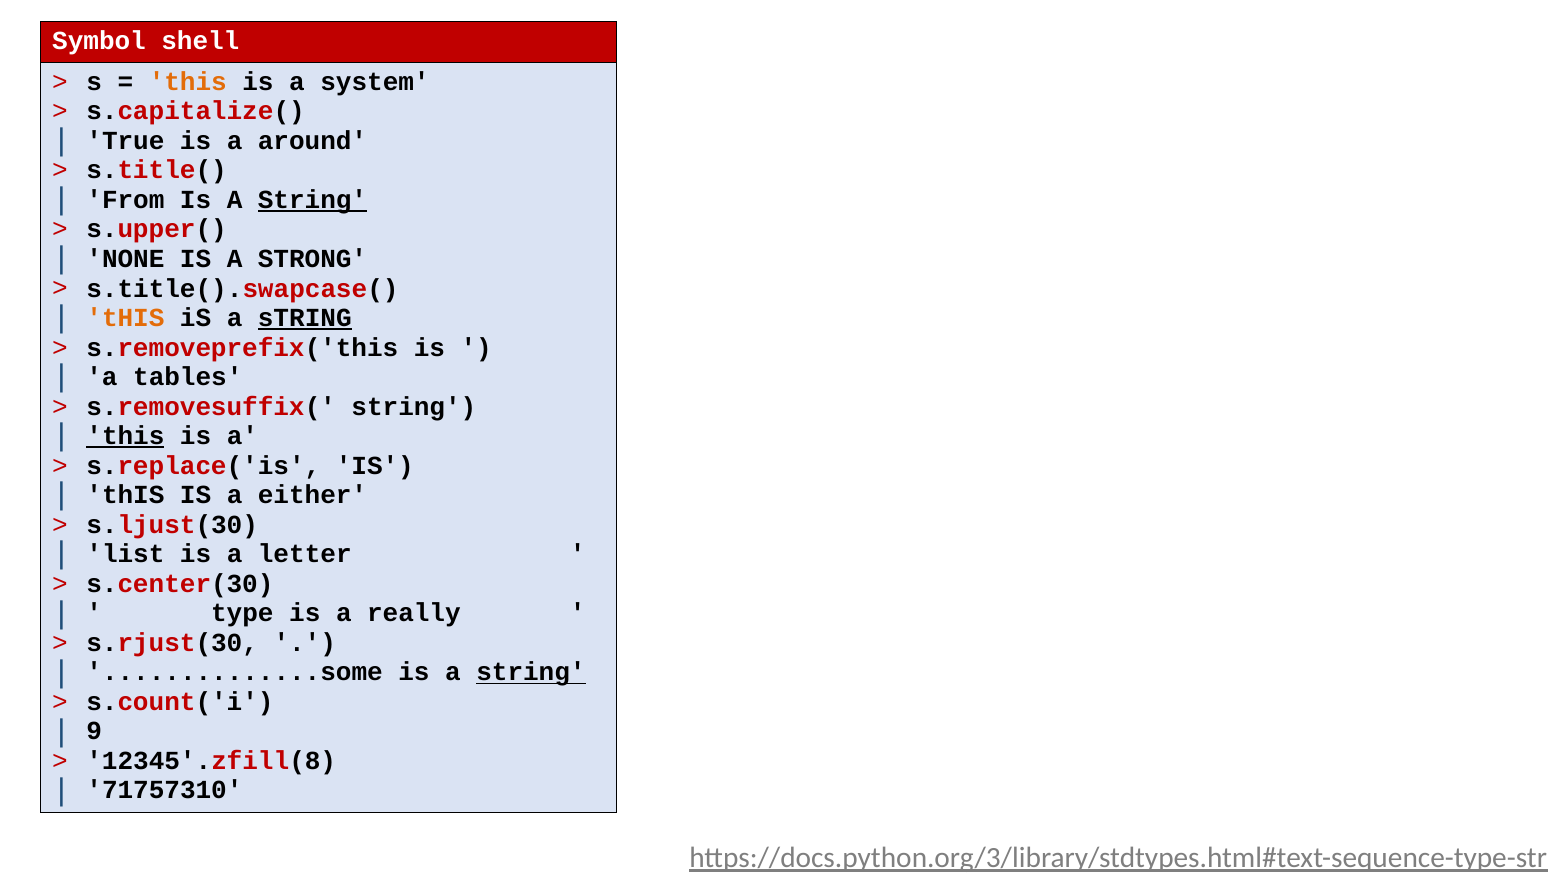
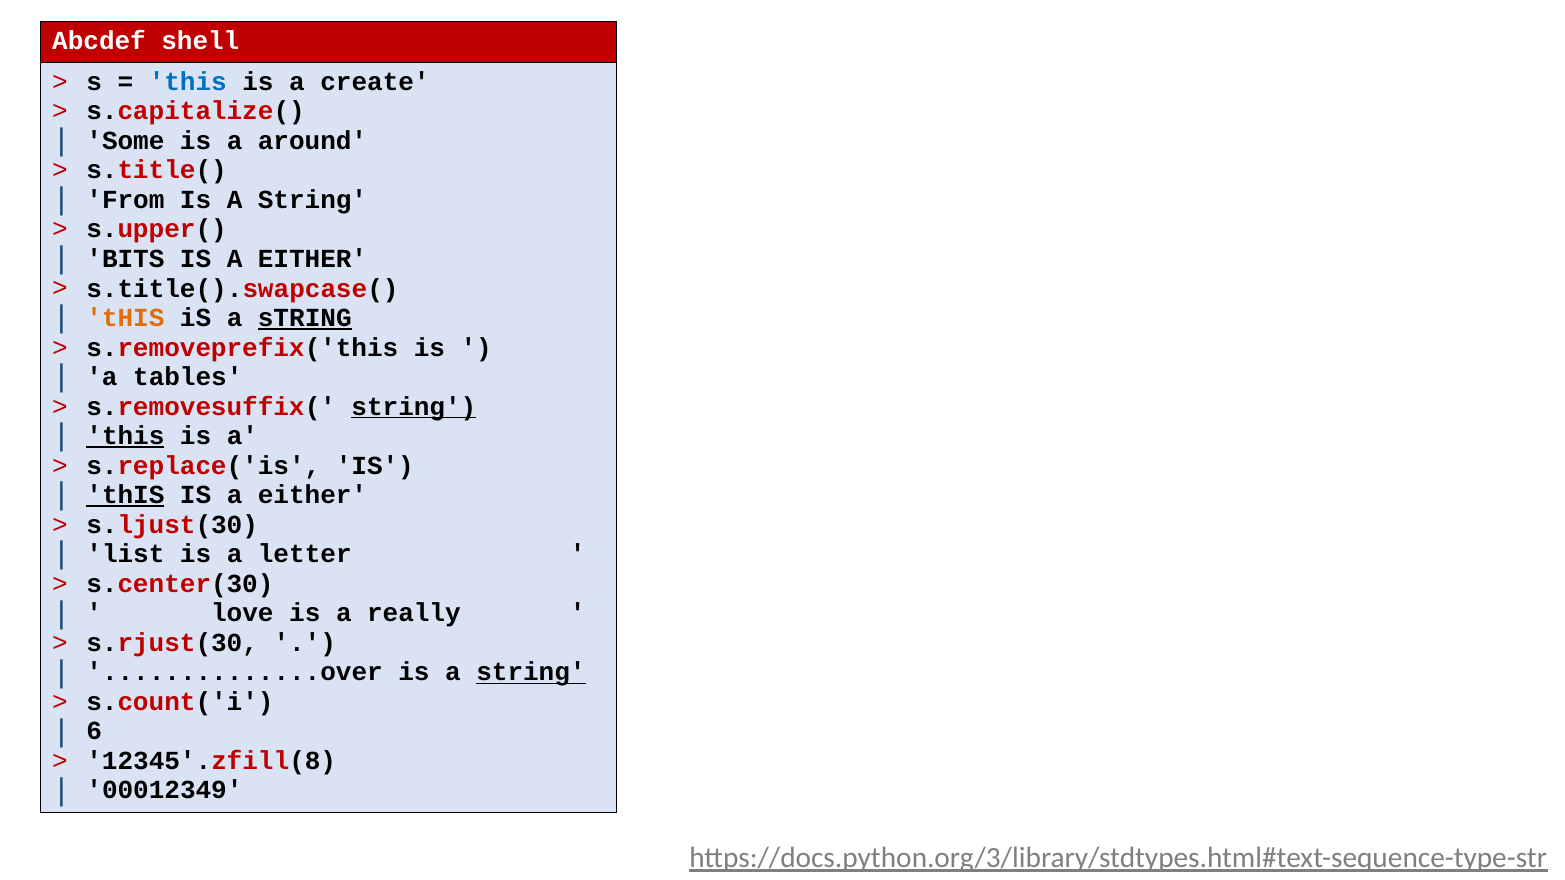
Symbol: Symbol -> Abcdef
this at (188, 82) colour: orange -> blue
system: system -> create
True: True -> Some
String at (312, 200) underline: present -> none
NONE: NONE -> BITS
STRONG at (312, 259): STRONG -> EITHER
string at (414, 407) underline: none -> present
thIS at (125, 495) underline: none -> present
type: type -> love
..............some: ..............some -> ..............over
9: 9 -> 6
71757310: 71757310 -> 00012349
